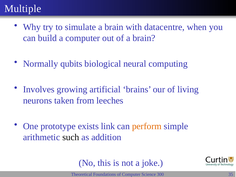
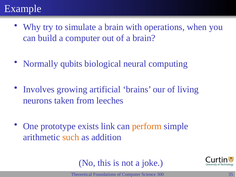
Multiple: Multiple -> Example
datacentre: datacentre -> operations
such colour: black -> orange
